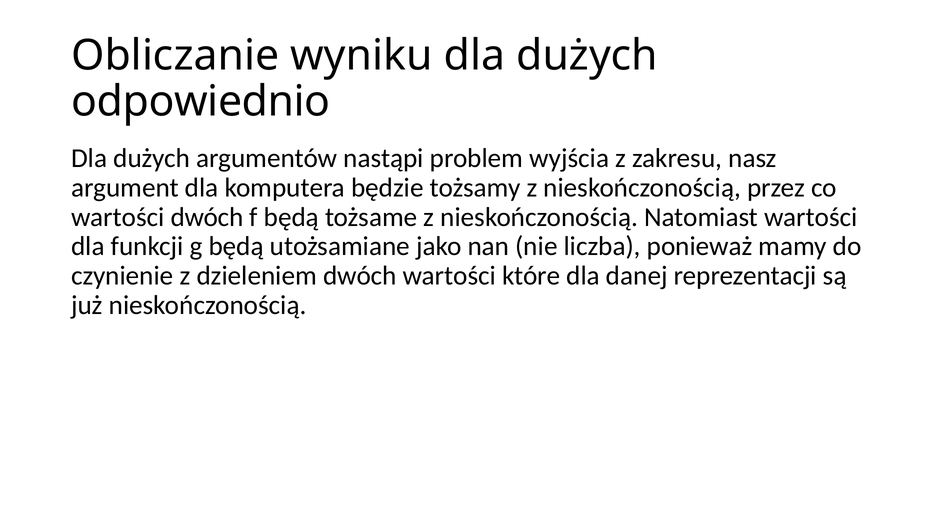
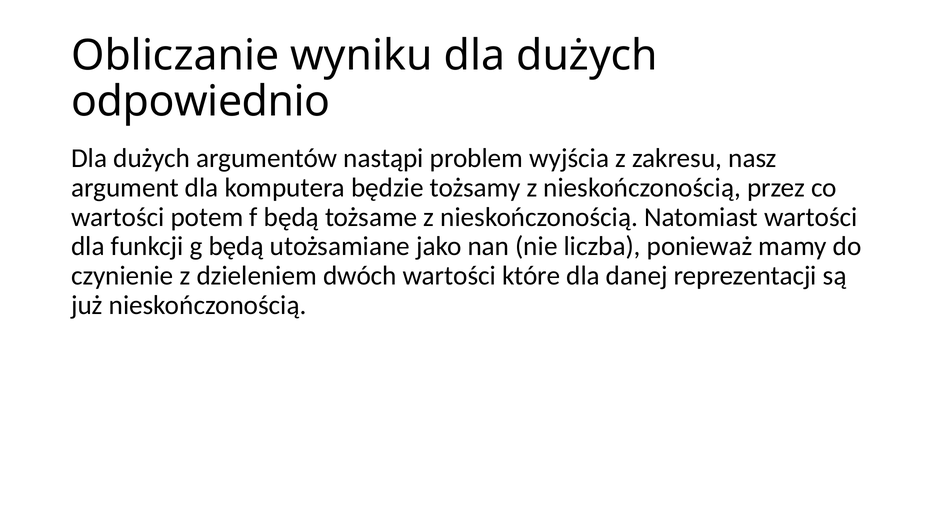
wartości dwóch: dwóch -> potem
